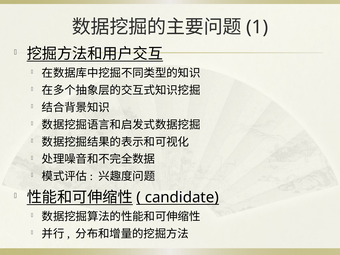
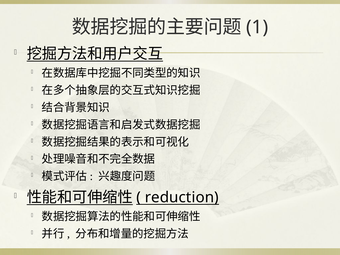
candidate: candidate -> reduction
